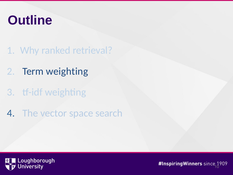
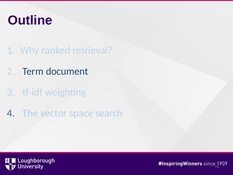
Term weighting: weighting -> document
